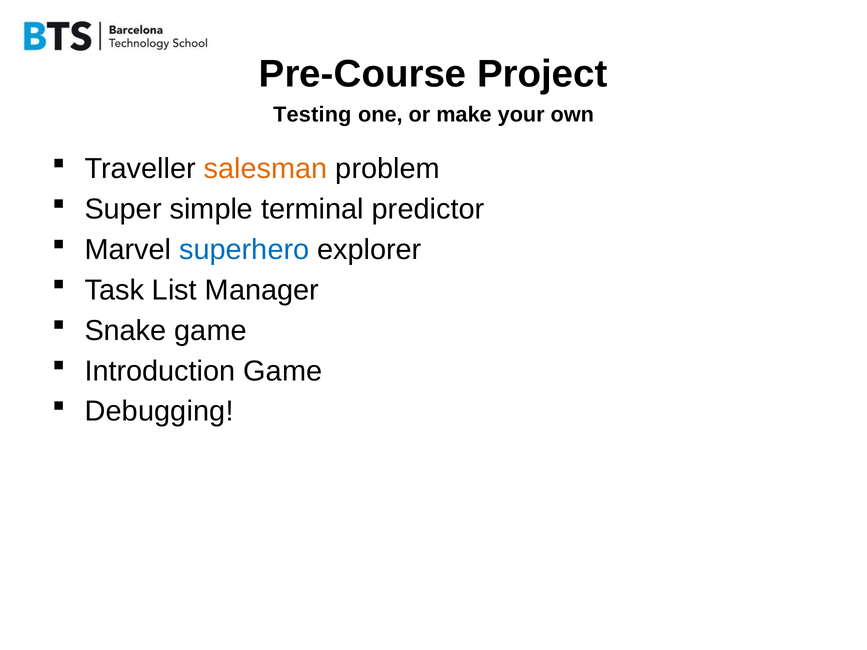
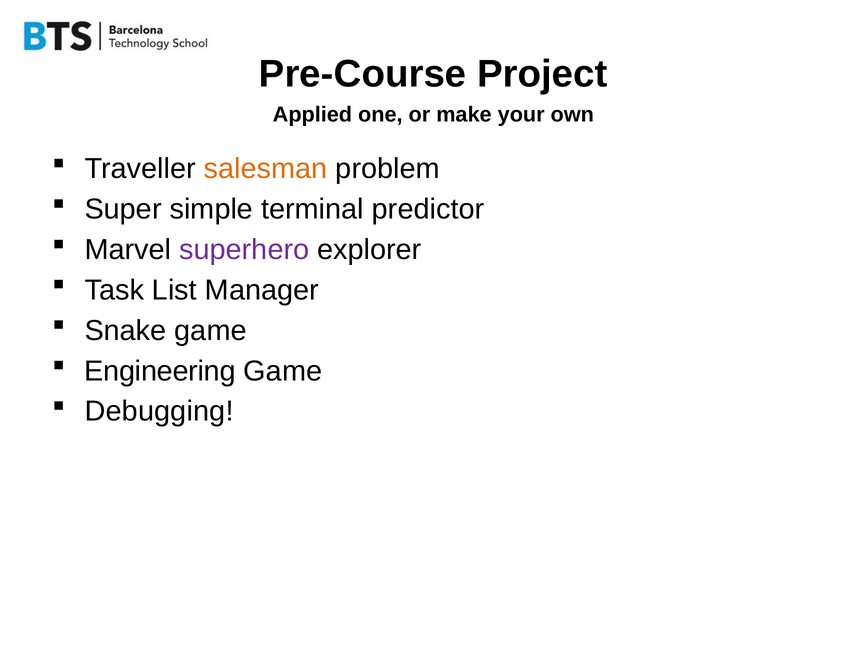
Testing: Testing -> Applied
superhero colour: blue -> purple
Introduction: Introduction -> Engineering
